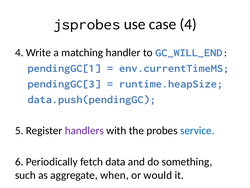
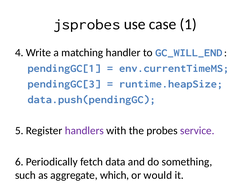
case 4: 4 -> 1
service colour: blue -> purple
when: when -> which
